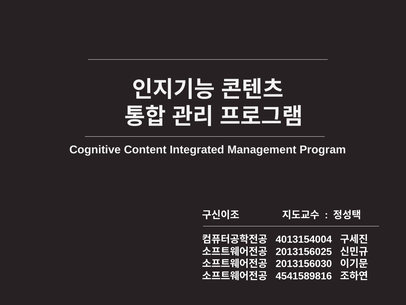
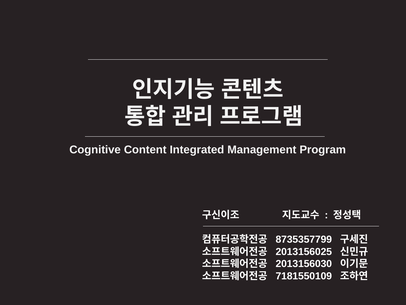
4013154004: 4013154004 -> 8735357799
4541589816: 4541589816 -> 7181550109
